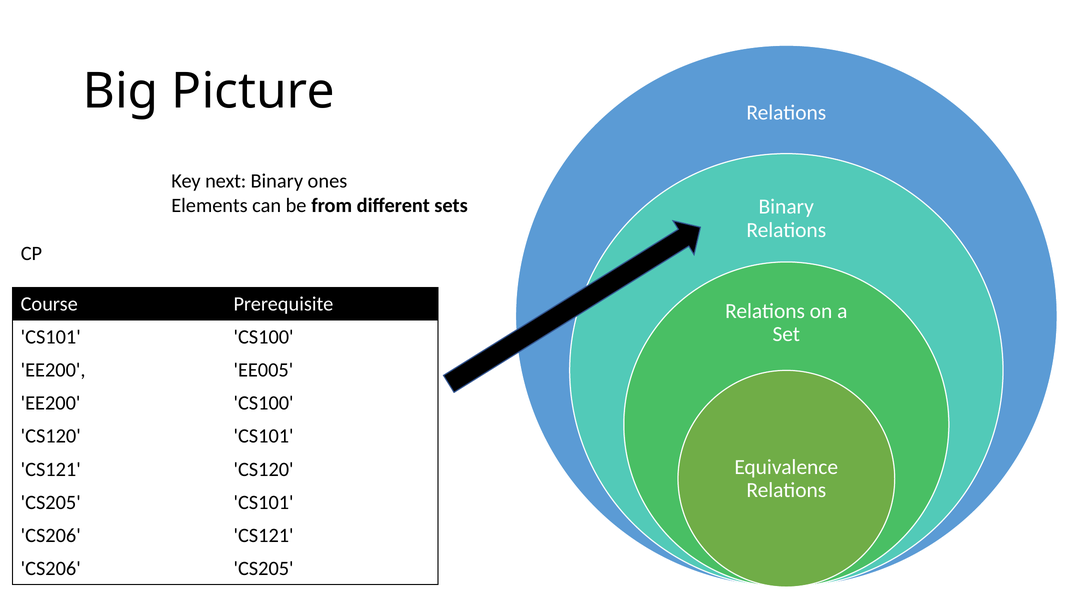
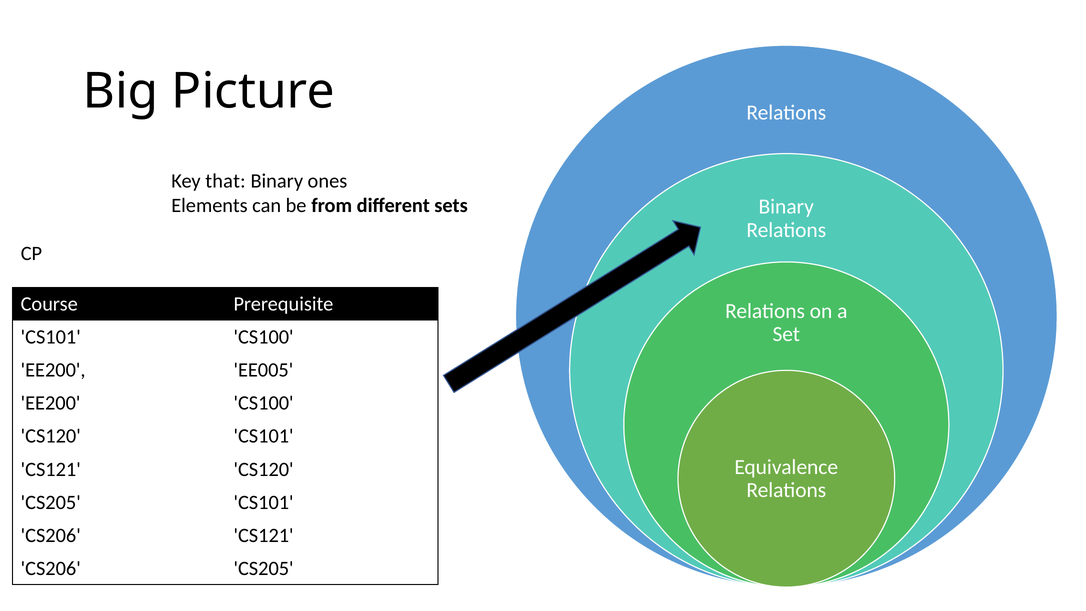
next: next -> that
